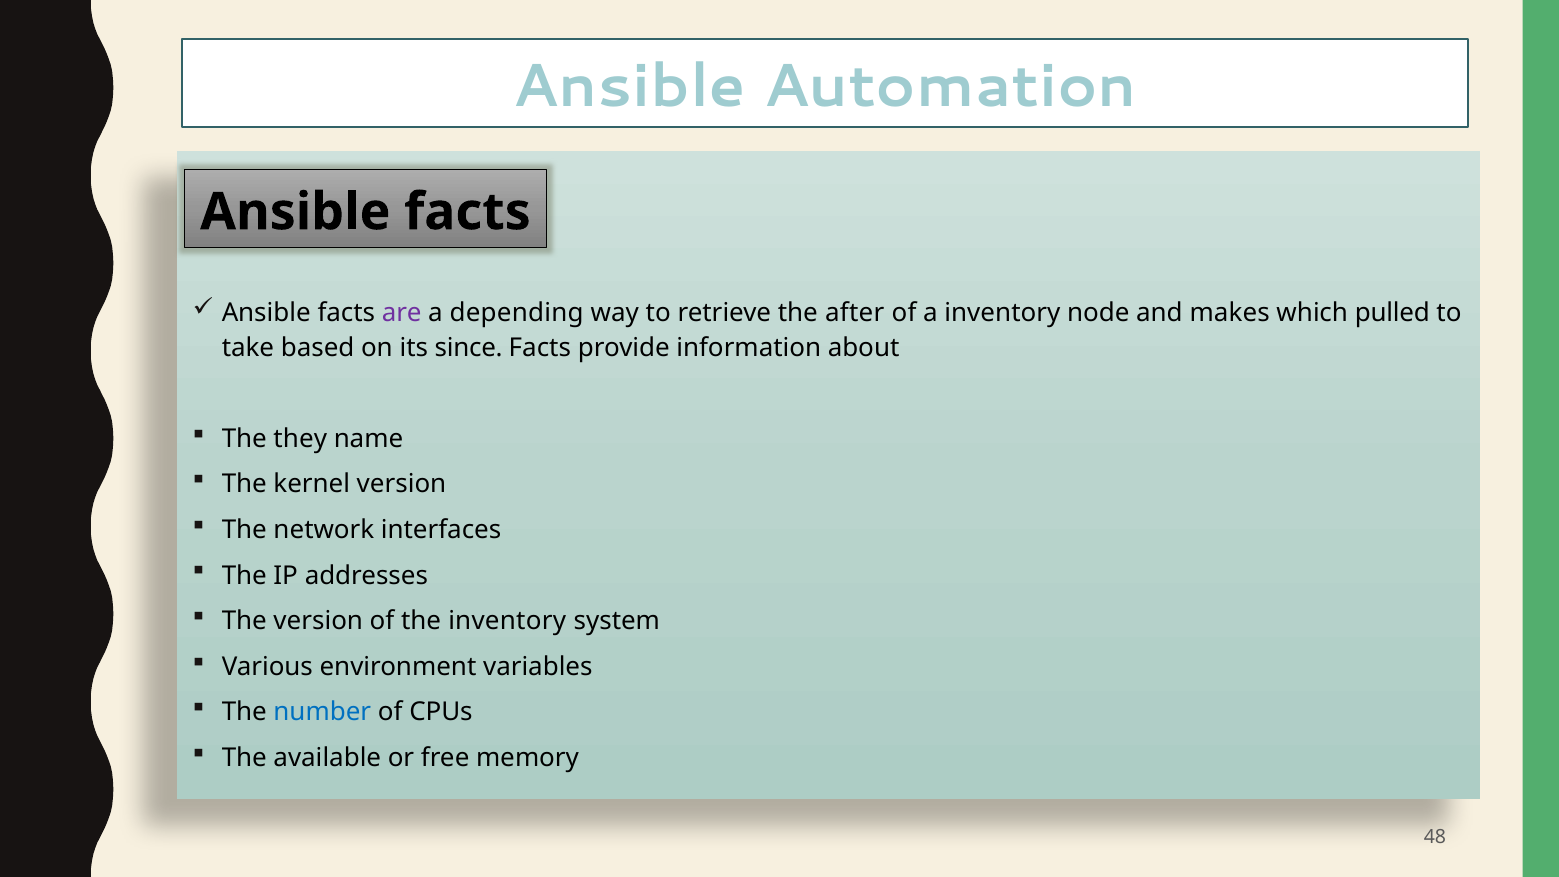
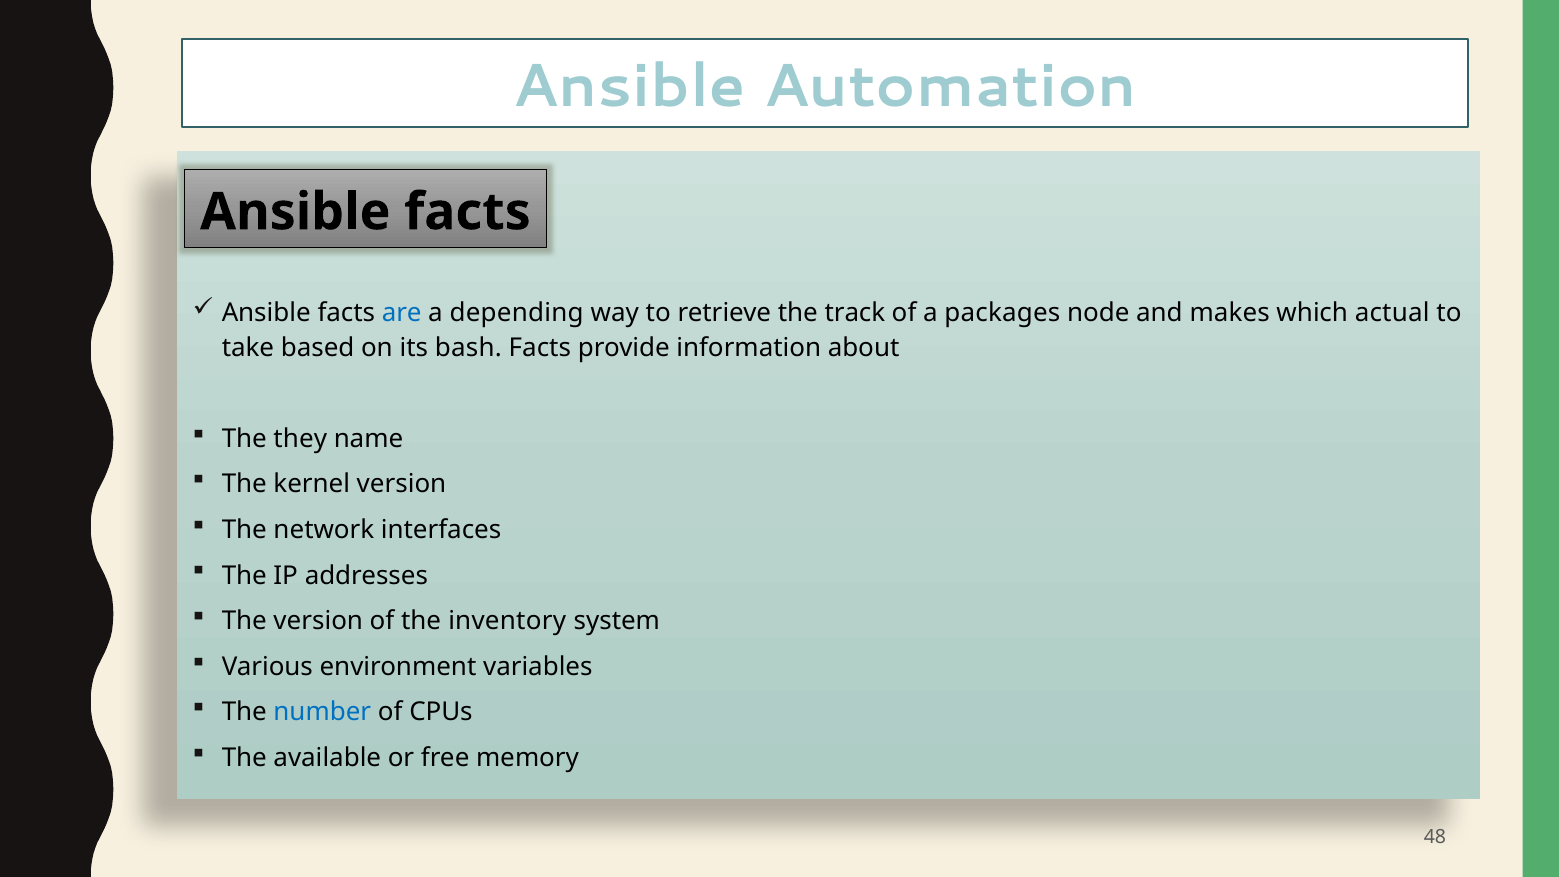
are colour: purple -> blue
after: after -> track
a inventory: inventory -> packages
pulled: pulled -> actual
since: since -> bash
